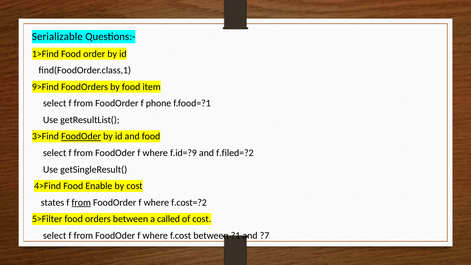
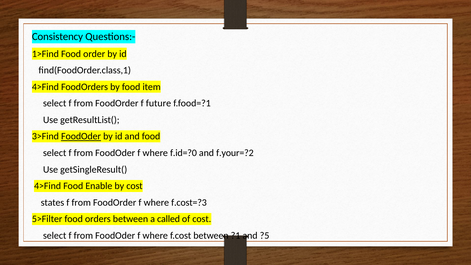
Serializable: Serializable -> Consistency
9>Find at (45, 87): 9>Find -> 4>Find
phone: phone -> future
f.id=?9: f.id=?9 -> f.id=?0
f.filed=?2: f.filed=?2 -> f.your=?2
from at (81, 202) underline: present -> none
f.cost=?2: f.cost=?2 -> f.cost=?3
?7: ?7 -> ?5
